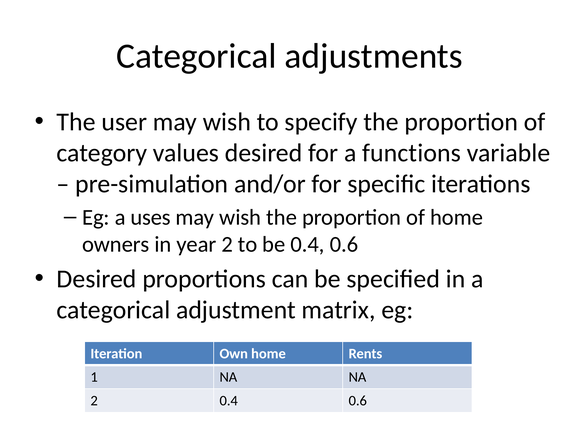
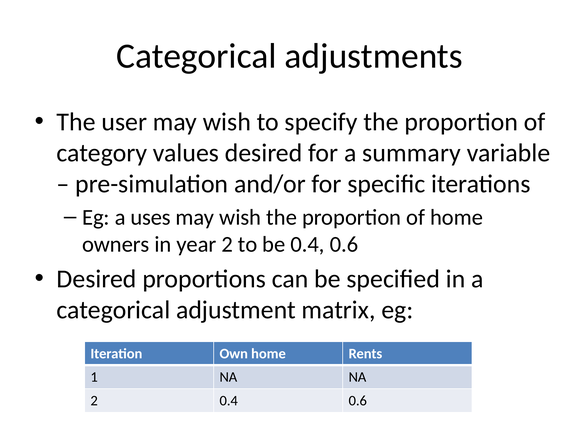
functions: functions -> summary
